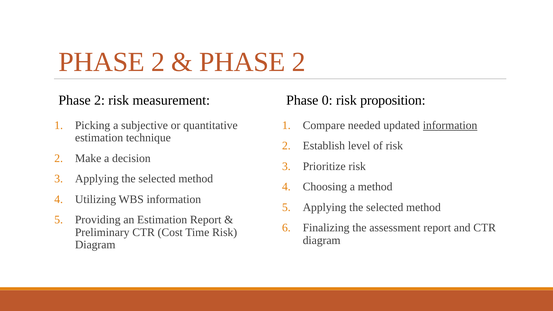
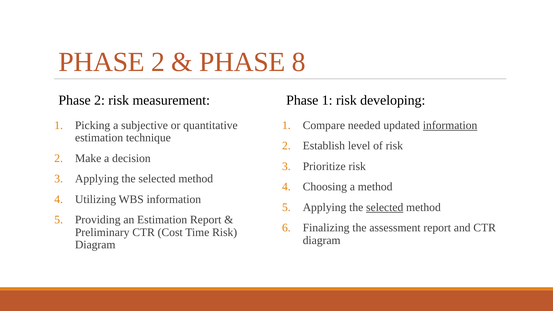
2 at (299, 62): 2 -> 8
Phase 0: 0 -> 1
proposition: proposition -> developing
selected at (385, 207) underline: none -> present
